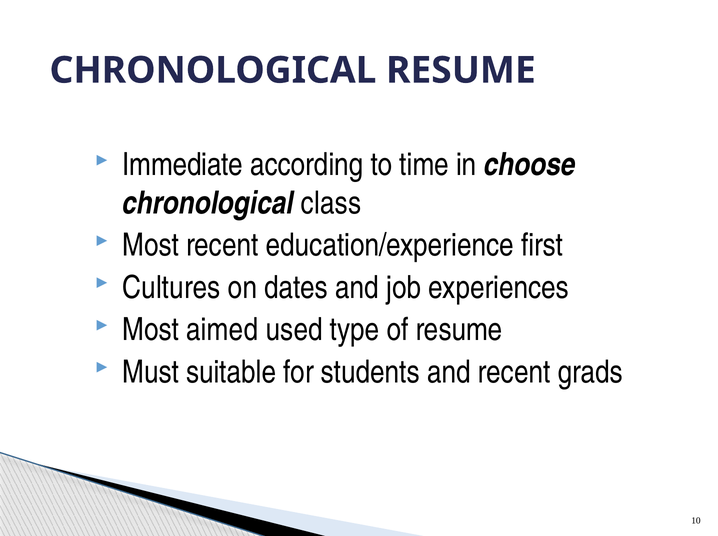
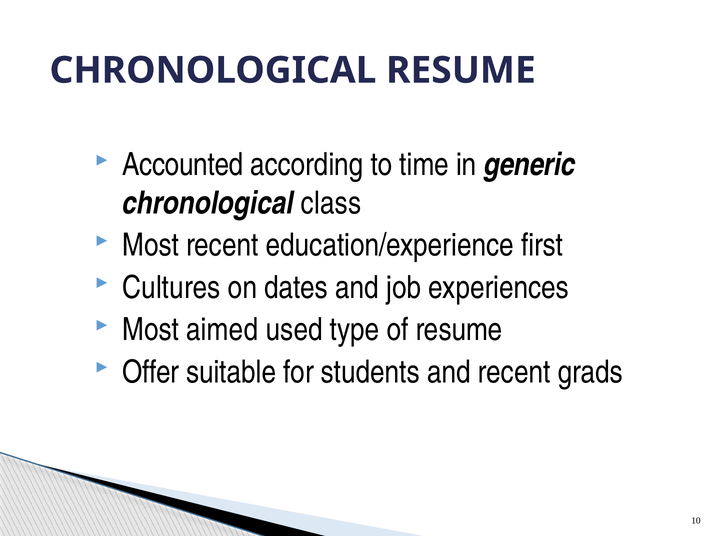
Immediate: Immediate -> Accounted
choose: choose -> generic
Must: Must -> Offer
